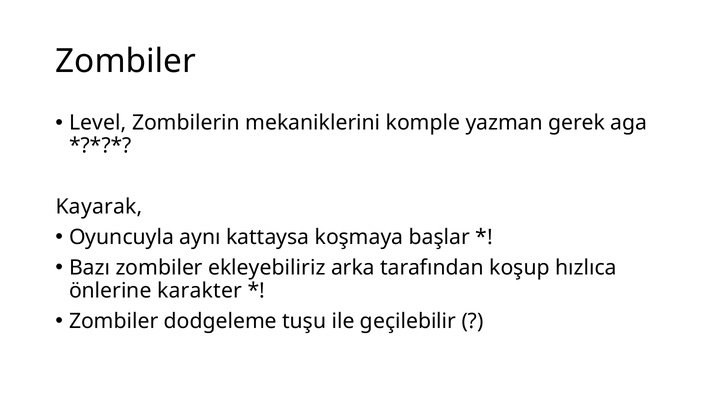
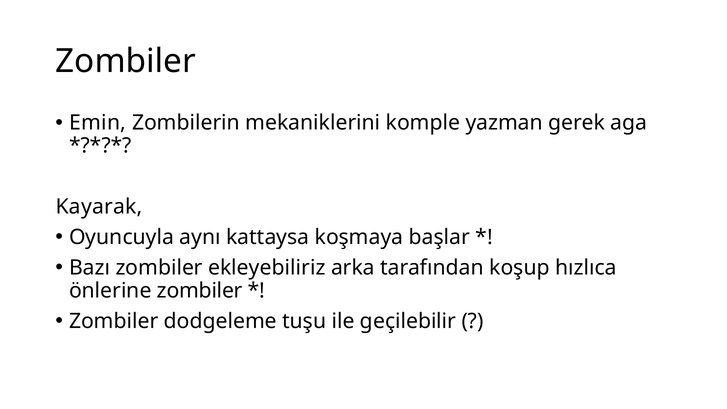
Level: Level -> Emin
önlerine karakter: karakter -> zombiler
